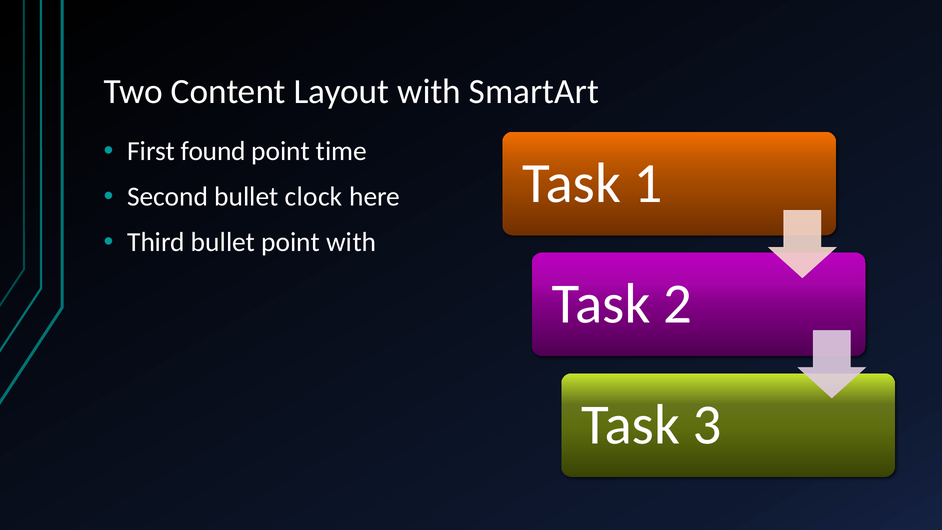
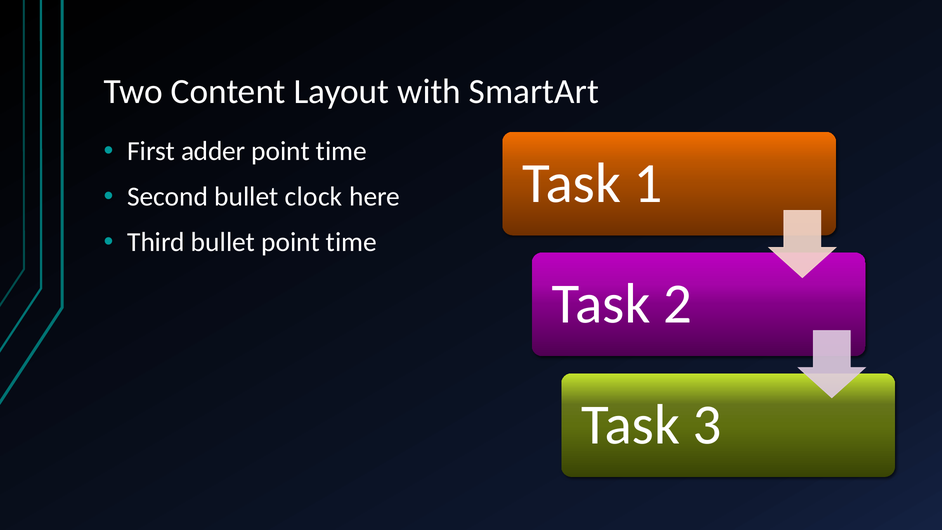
found: found -> adder
bullet point with: with -> time
